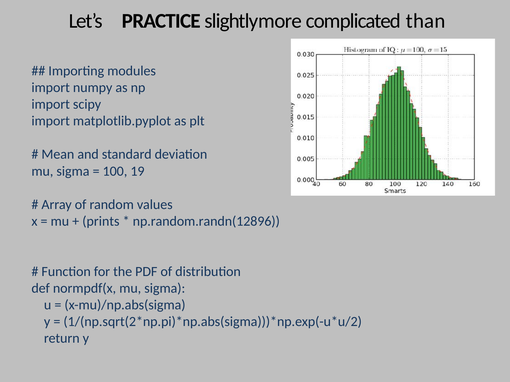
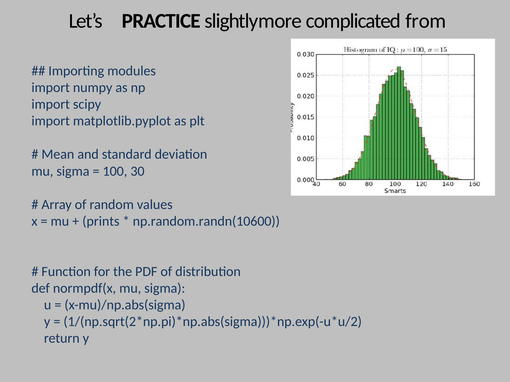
than: than -> from
19: 19 -> 30
np.random.randn(12896: np.random.randn(12896 -> np.random.randn(10600
